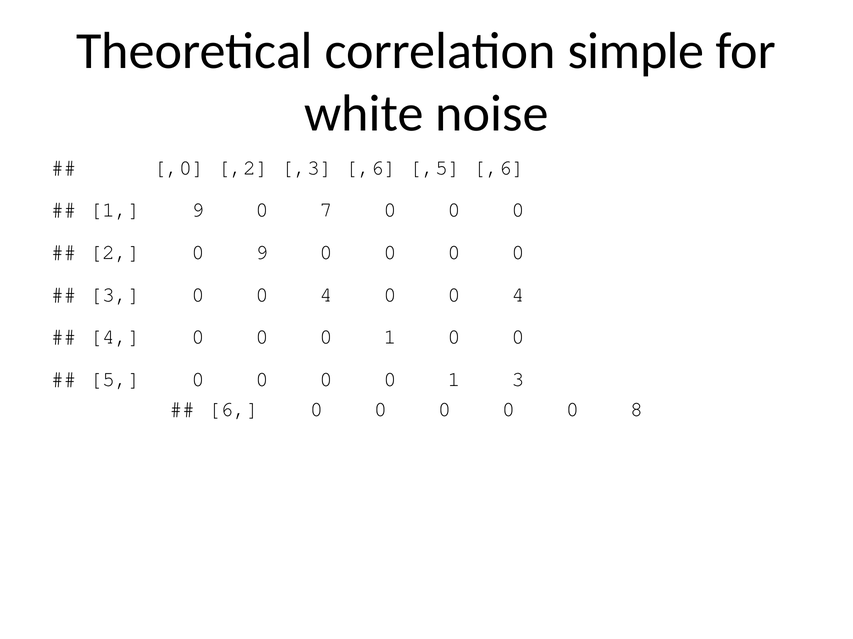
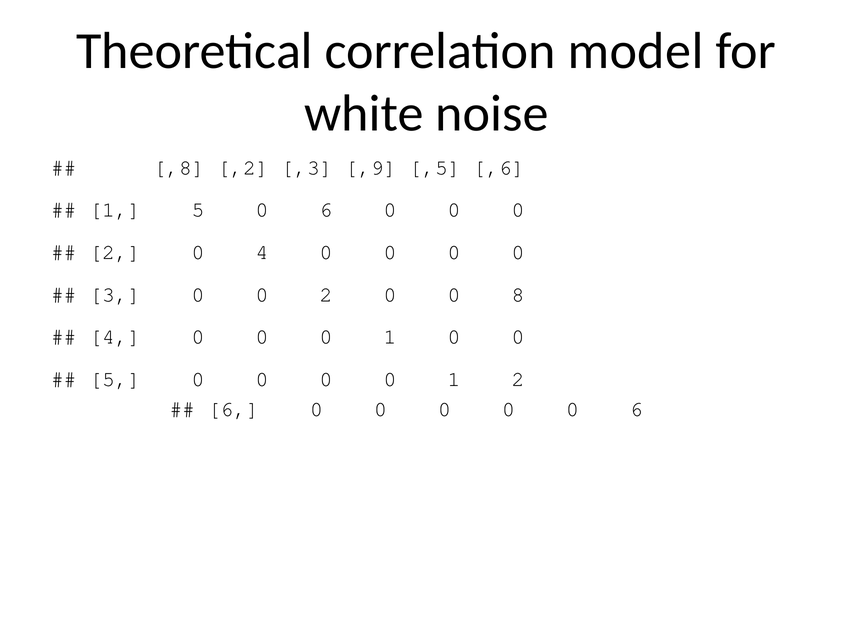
simple: simple -> model
,0: ,0 -> ,8
,3 ,6: ,6 -> ,9
1 9: 9 -> 5
7 at (326, 210): 7 -> 6
0 9: 9 -> 4
3 0 0 4: 4 -> 2
4 at (518, 295): 4 -> 8
1 3: 3 -> 2
0 0 8: 8 -> 6
